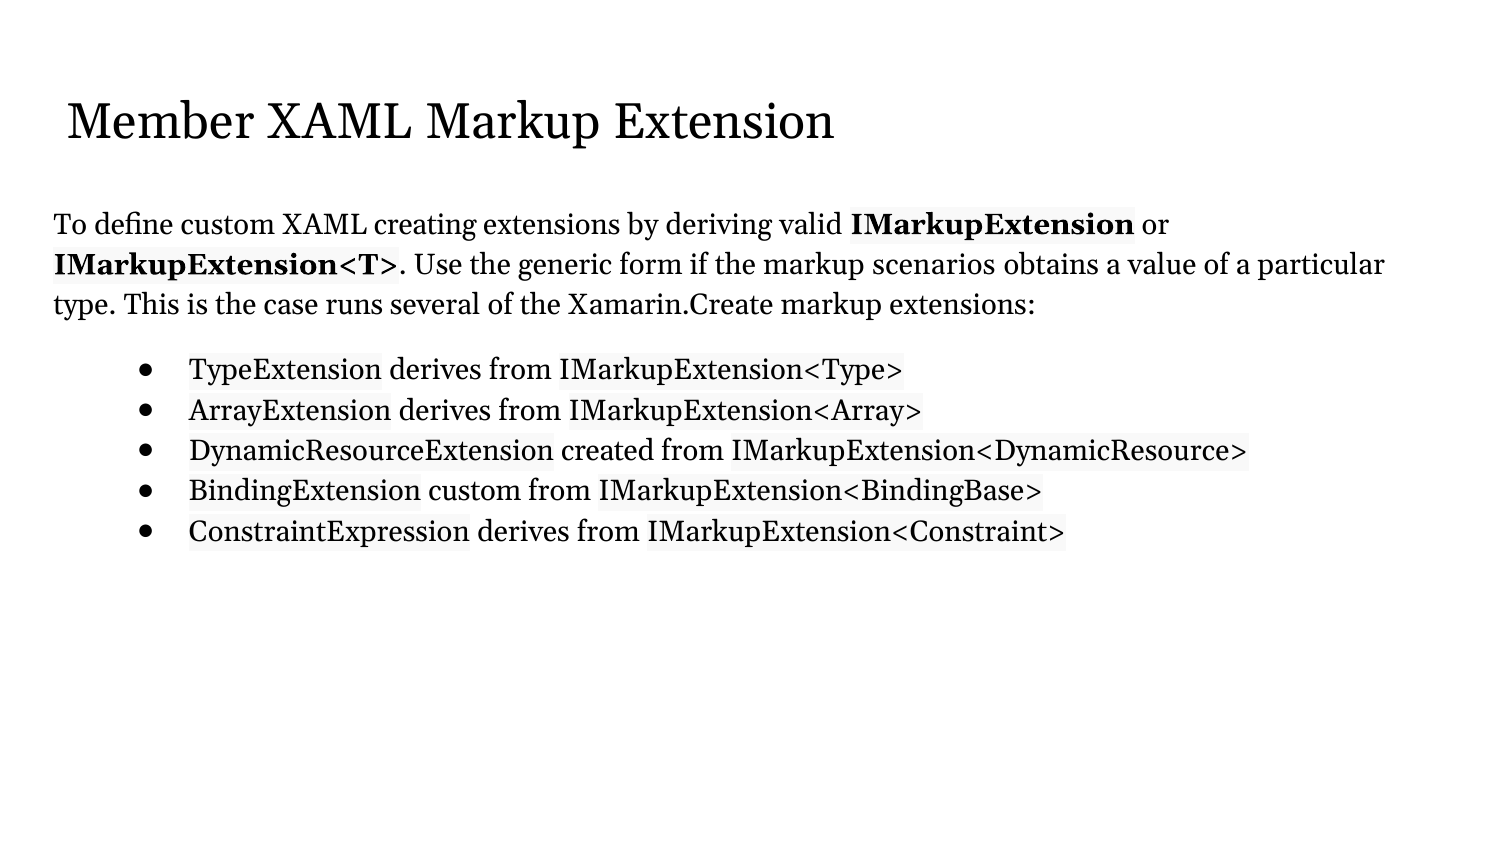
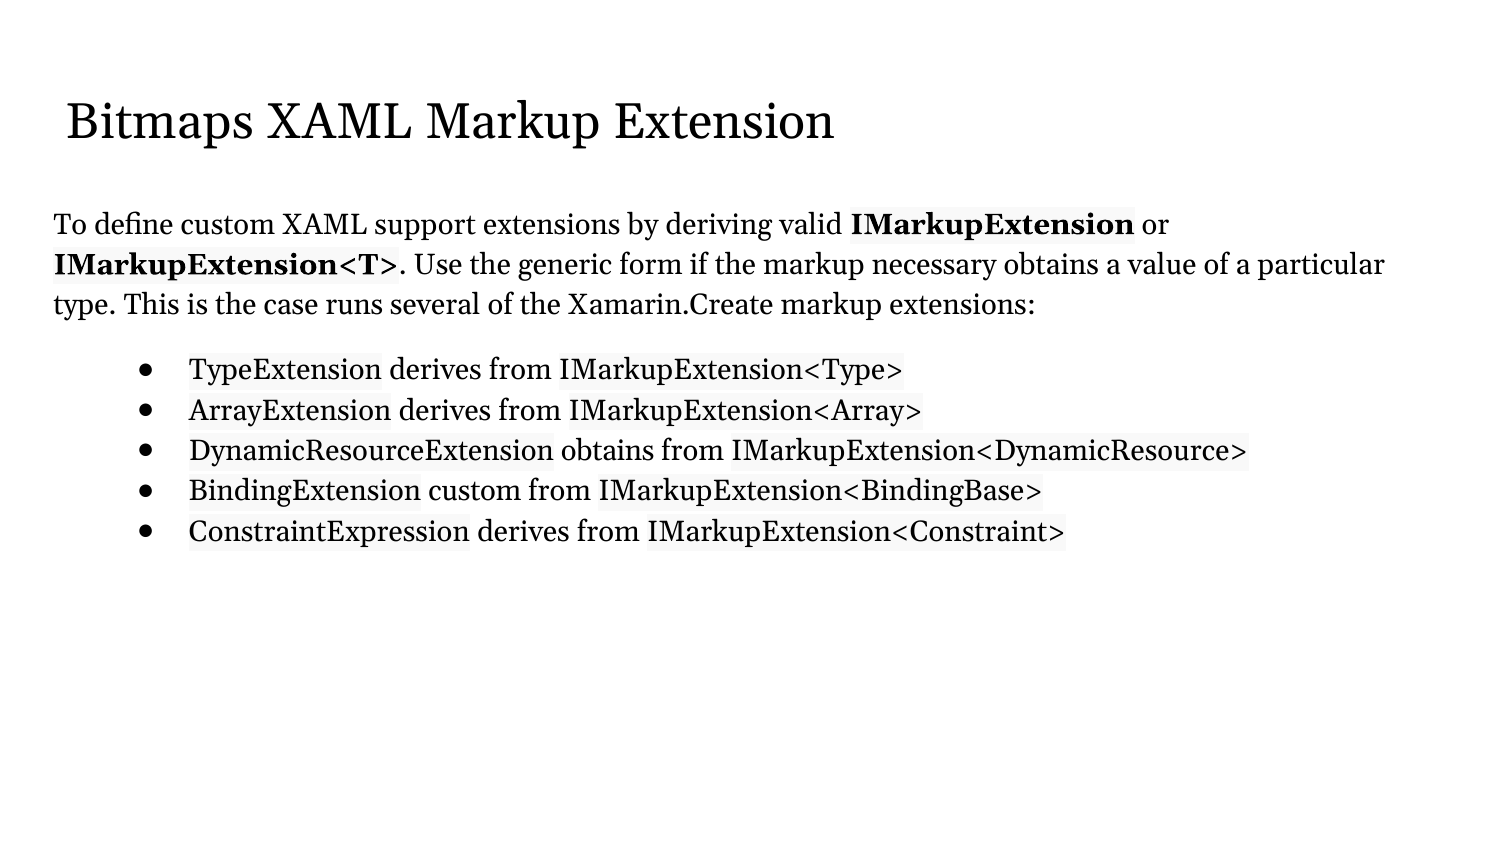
Member: Member -> Bitmaps
creating: creating -> support
scenarios: scenarios -> necessary
DynamicResourceExtension created: created -> obtains
